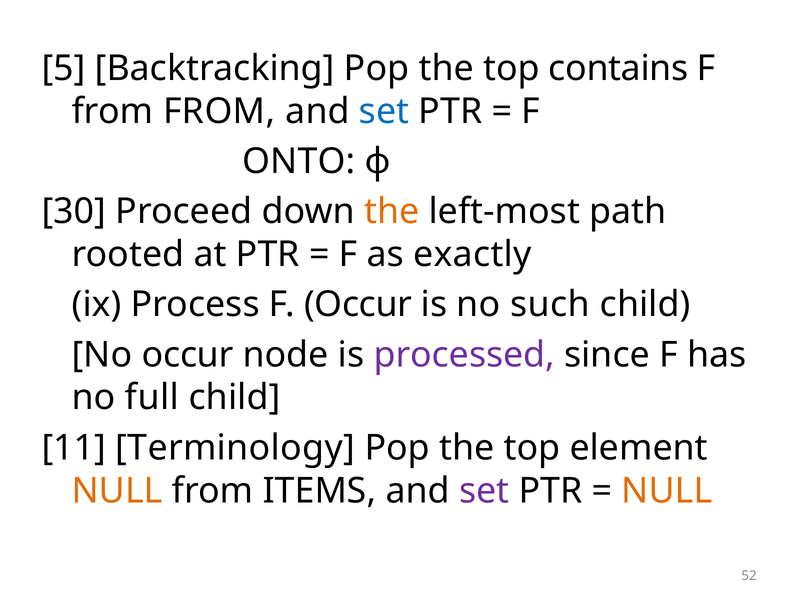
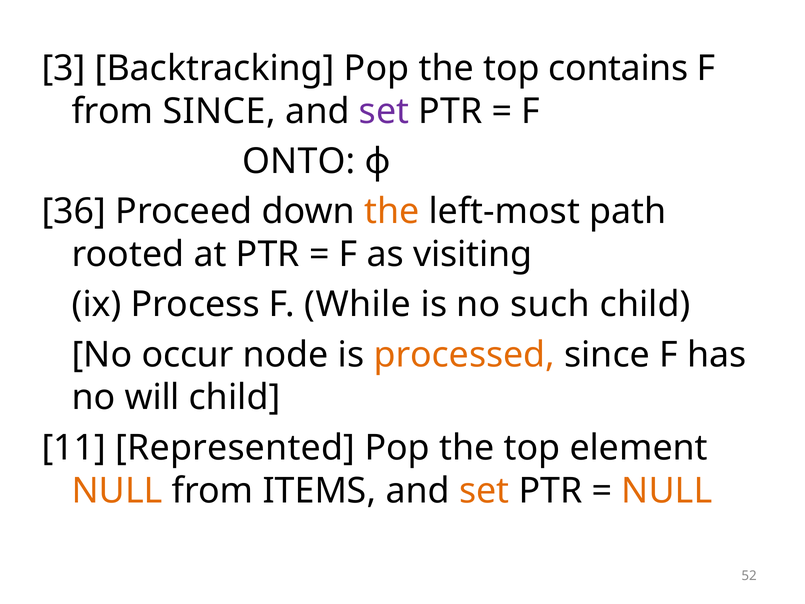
5: 5 -> 3
from FROM: FROM -> SINCE
set at (384, 111) colour: blue -> purple
30: 30 -> 36
exactly: exactly -> visiting
F Occur: Occur -> While
processed colour: purple -> orange
full: full -> will
Terminology: Terminology -> Represented
set at (484, 491) colour: purple -> orange
